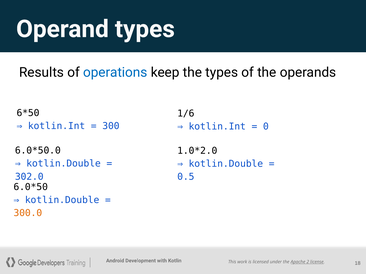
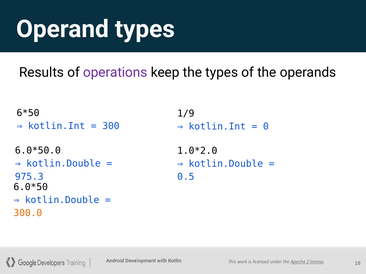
operations colour: blue -> purple
1/6: 1/6 -> 1/9
302.0: 302.0 -> 975.3
